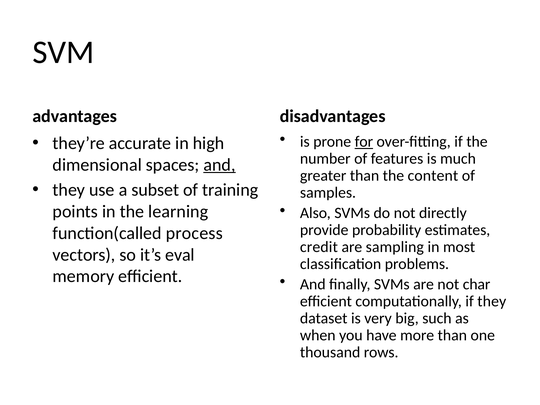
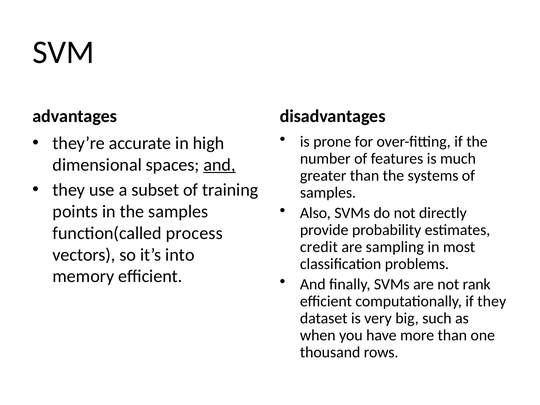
for underline: present -> none
content: content -> systems
the learning: learning -> samples
eval: eval -> into
char: char -> rank
